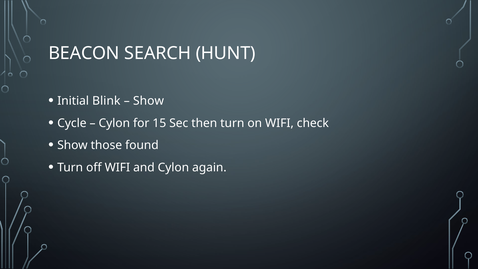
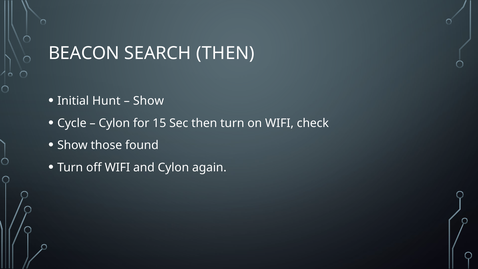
SEARCH HUNT: HUNT -> THEN
Blink: Blink -> Hunt
